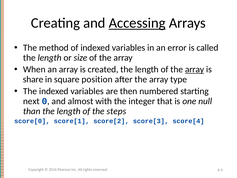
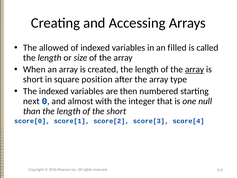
Accessing underline: present -> none
method: method -> allowed
error: error -> filled
share at (33, 79): share -> short
the steps: steps -> short
